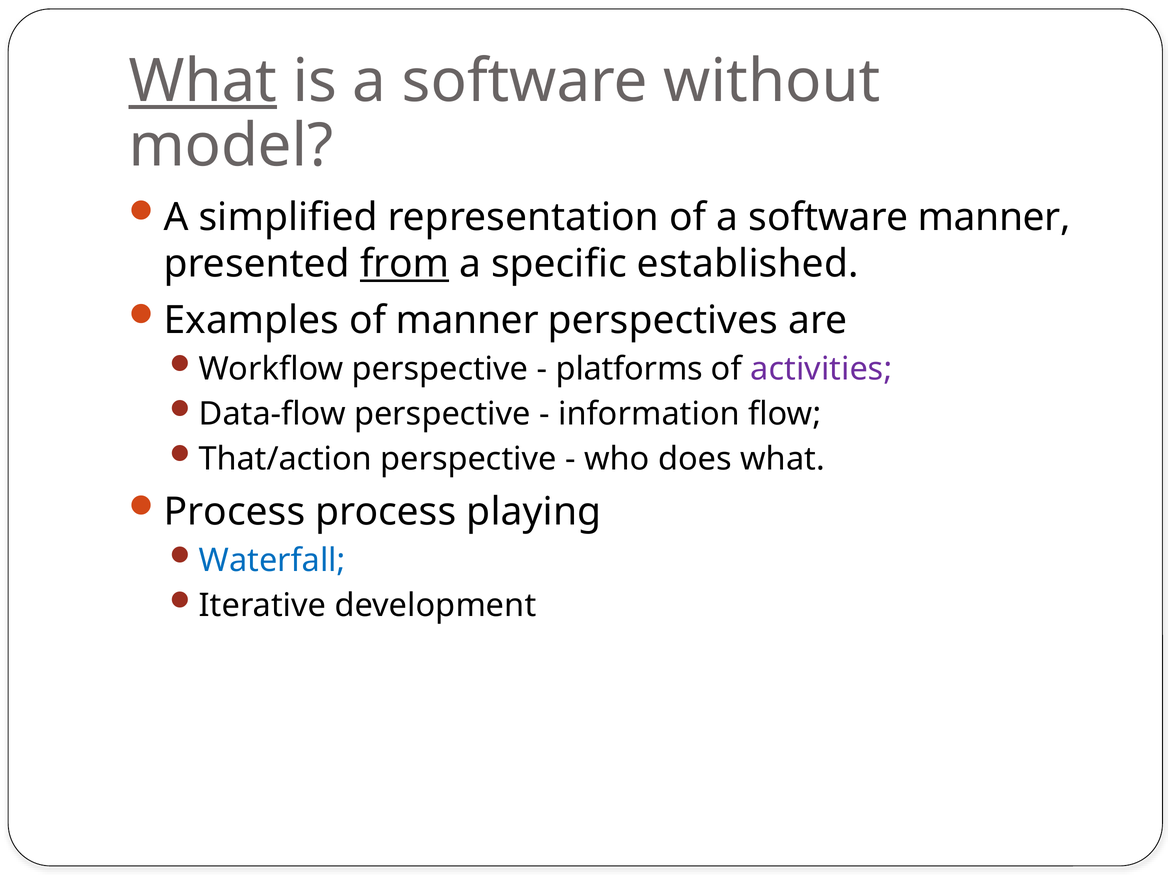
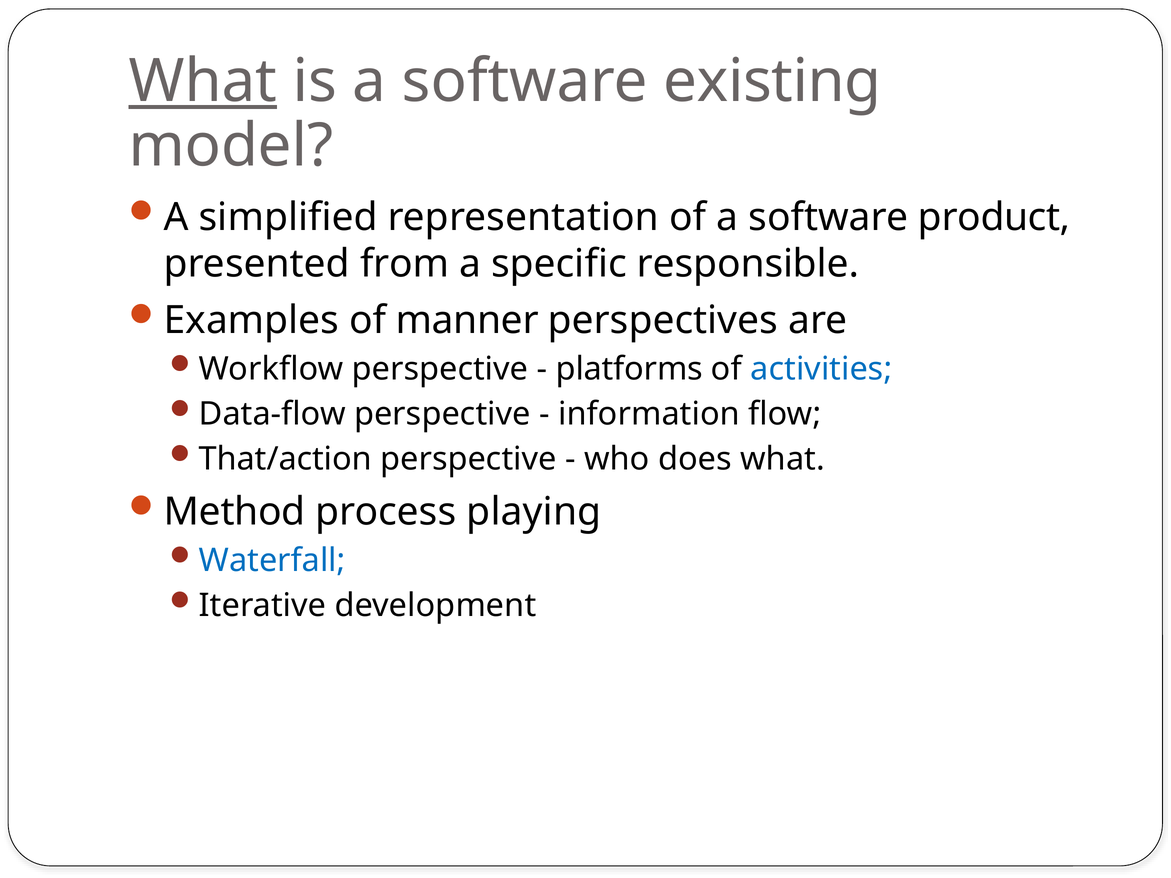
without: without -> existing
software manner: manner -> product
from underline: present -> none
established: established -> responsible
activities colour: purple -> blue
Process at (234, 512): Process -> Method
